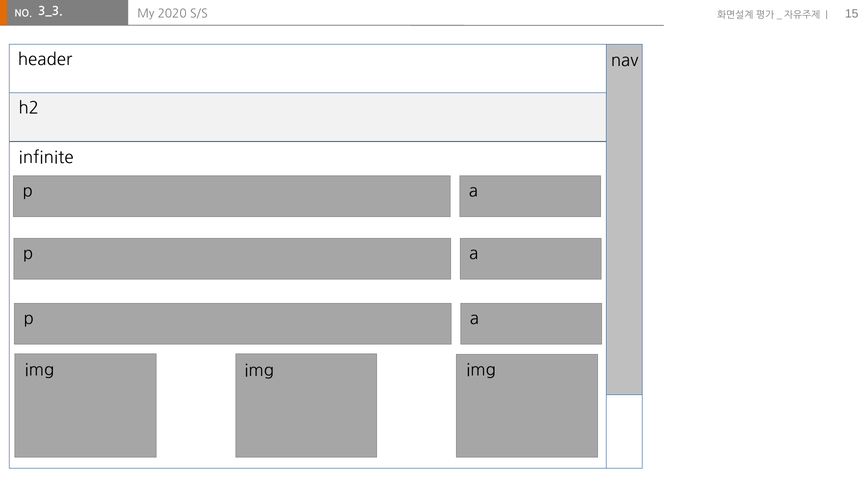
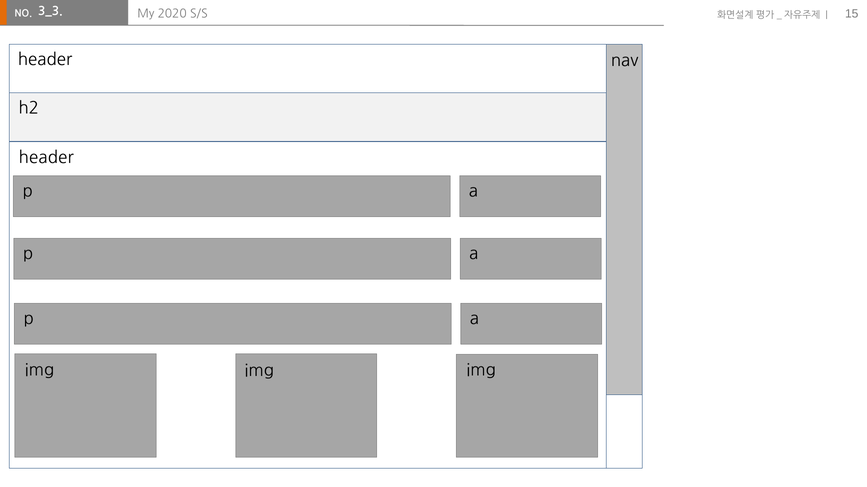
infinite at (46, 158): infinite -> header
